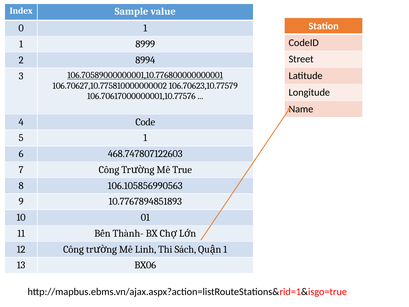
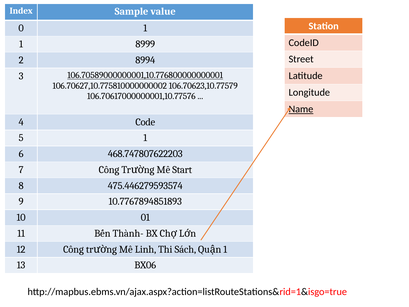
Name underline: none -> present
468.747807122603: 468.747807122603 -> 468.747807622203
True: True -> Start
106.105856990563: 106.105856990563 -> 475.446279593574
